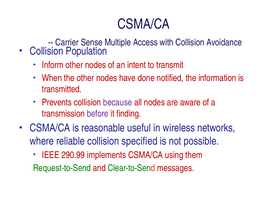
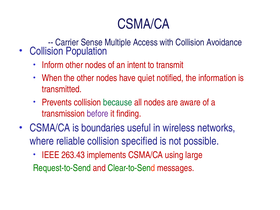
done: done -> quiet
because colour: purple -> green
reasonable: reasonable -> boundaries
290.99: 290.99 -> 263.43
them: them -> large
